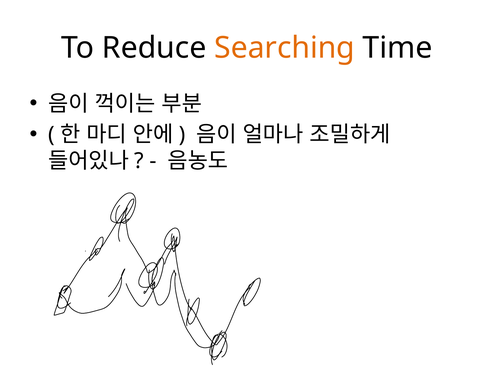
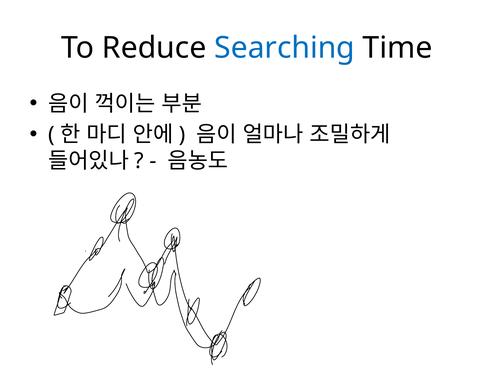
Searching colour: orange -> blue
